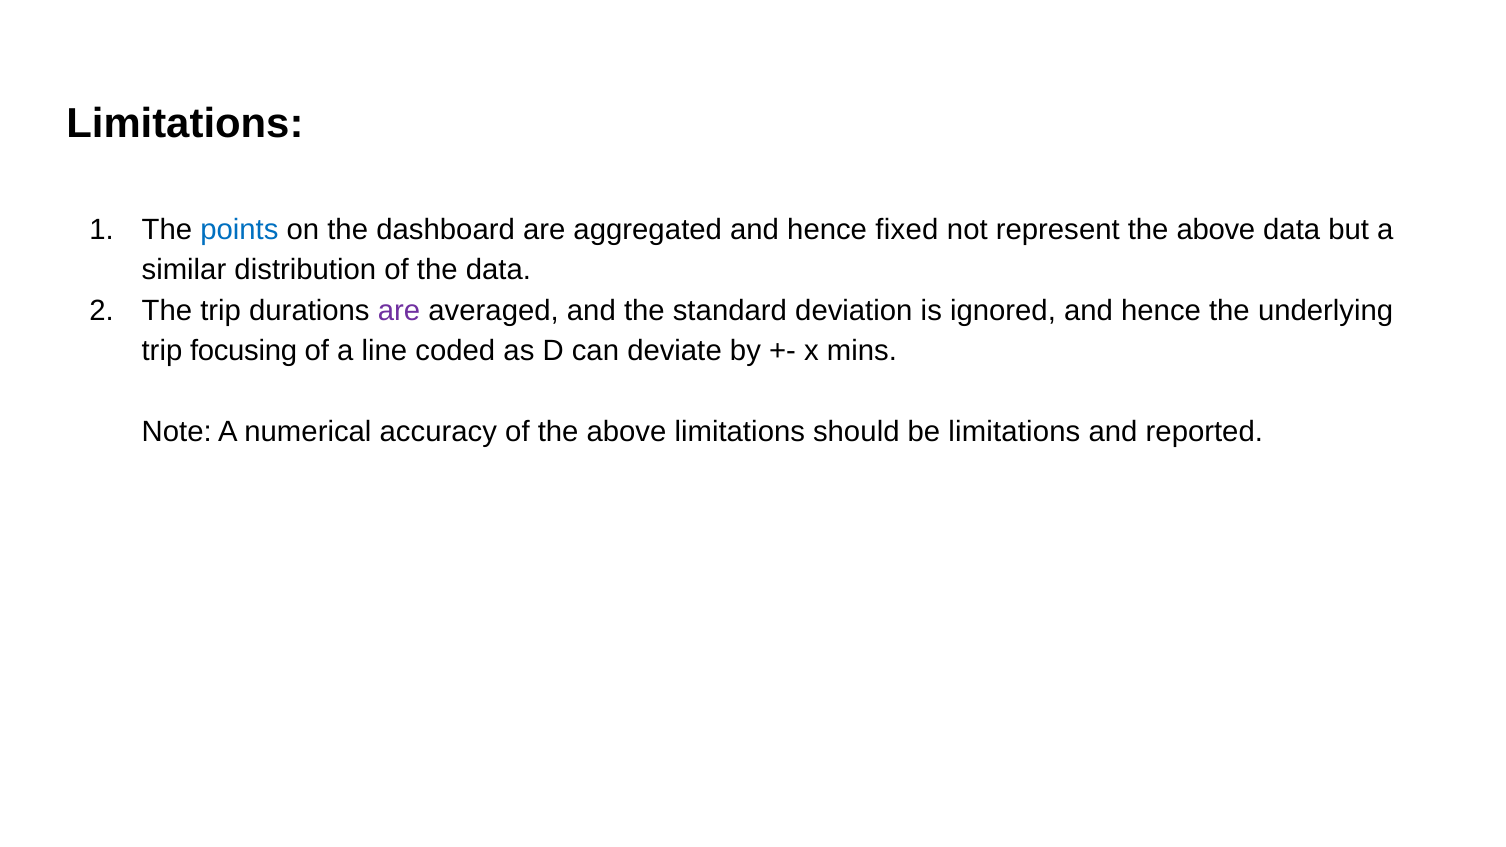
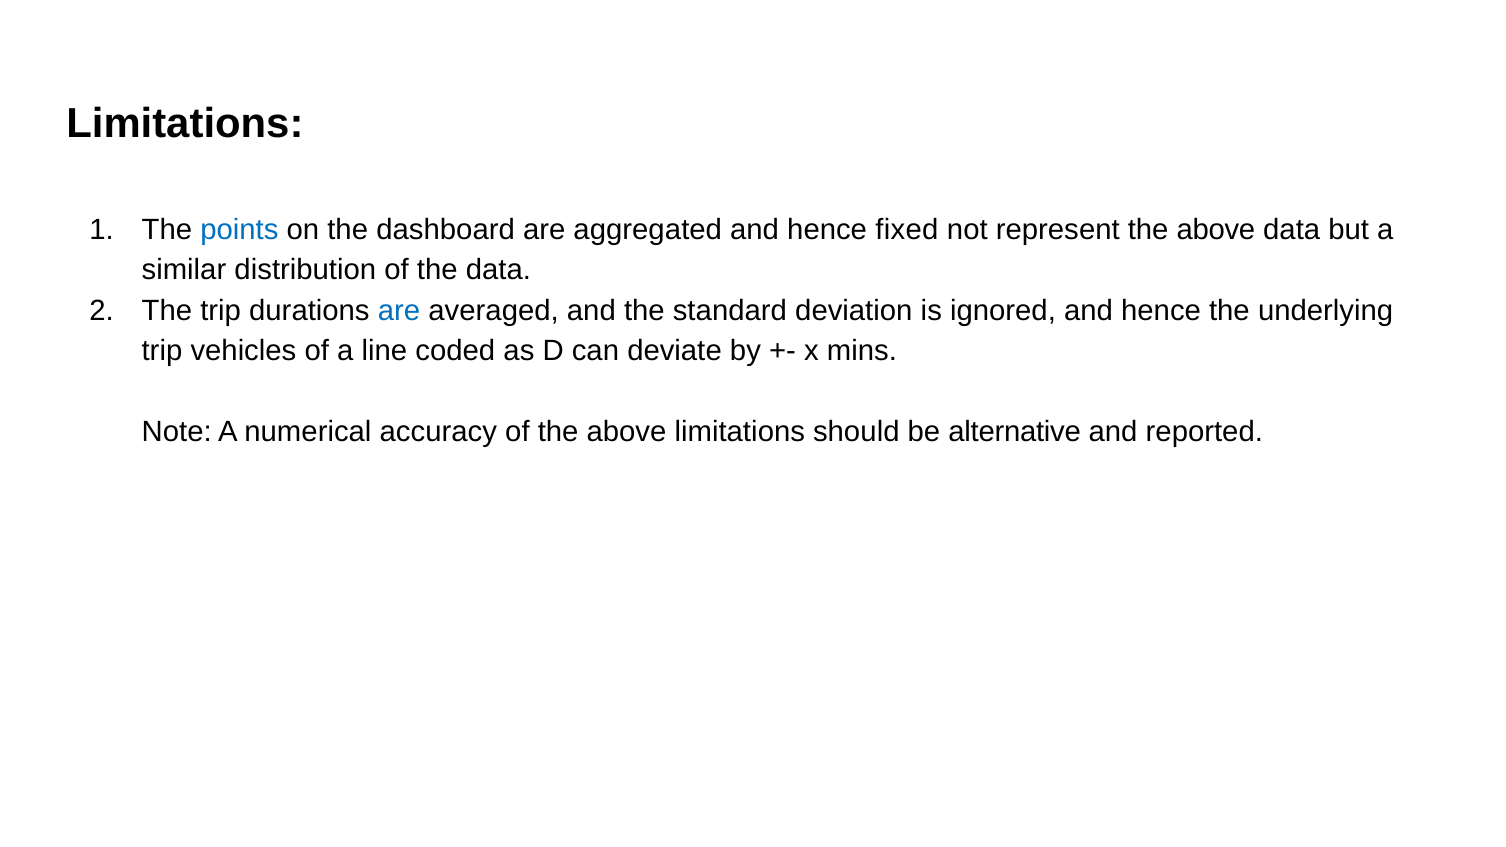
are at (399, 311) colour: purple -> blue
focusing: focusing -> vehicles
be limitations: limitations -> alternative
